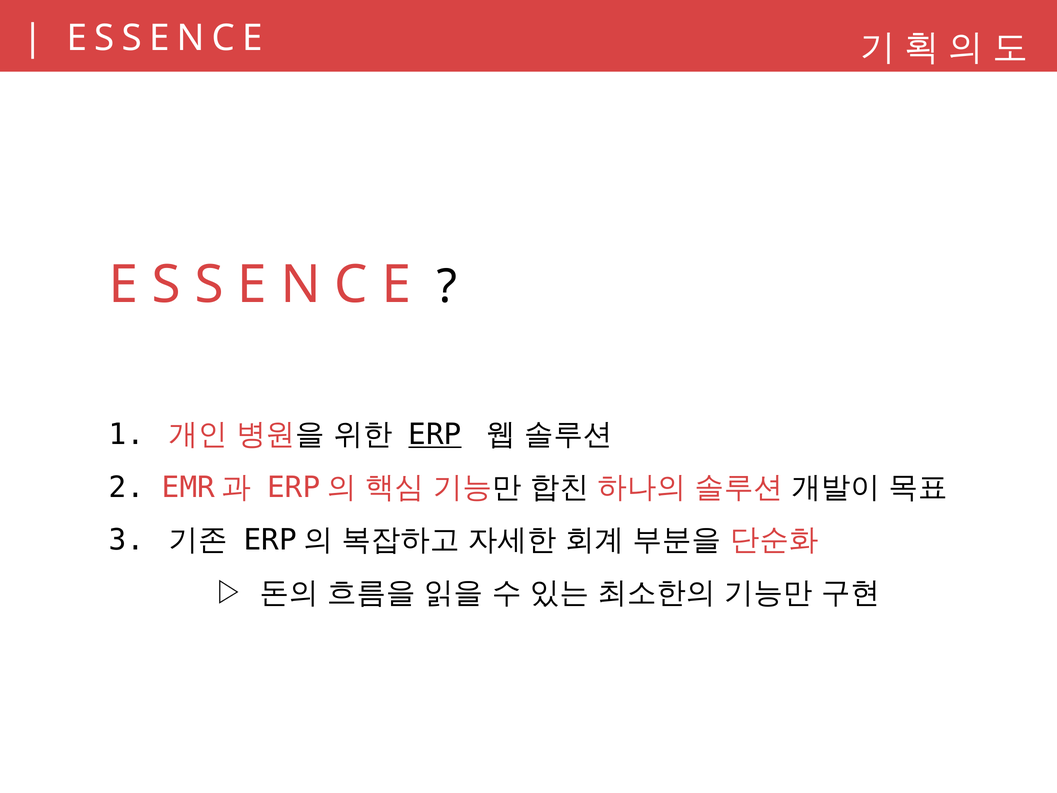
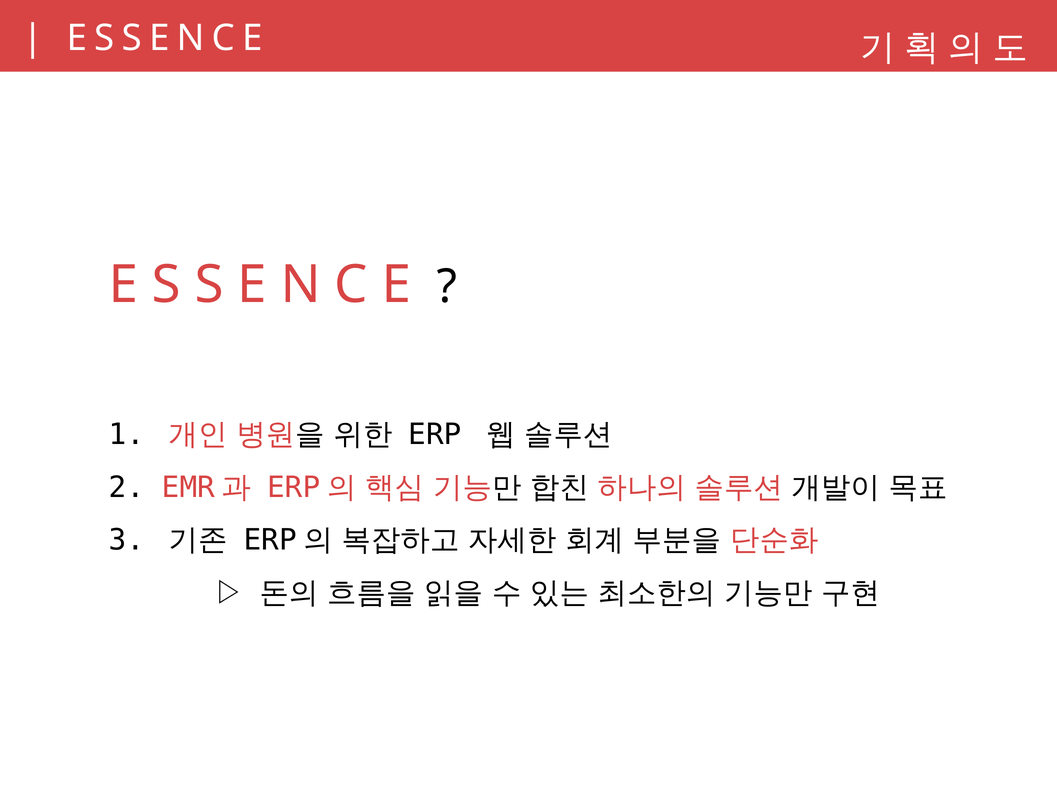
ERP underline: present -> none
